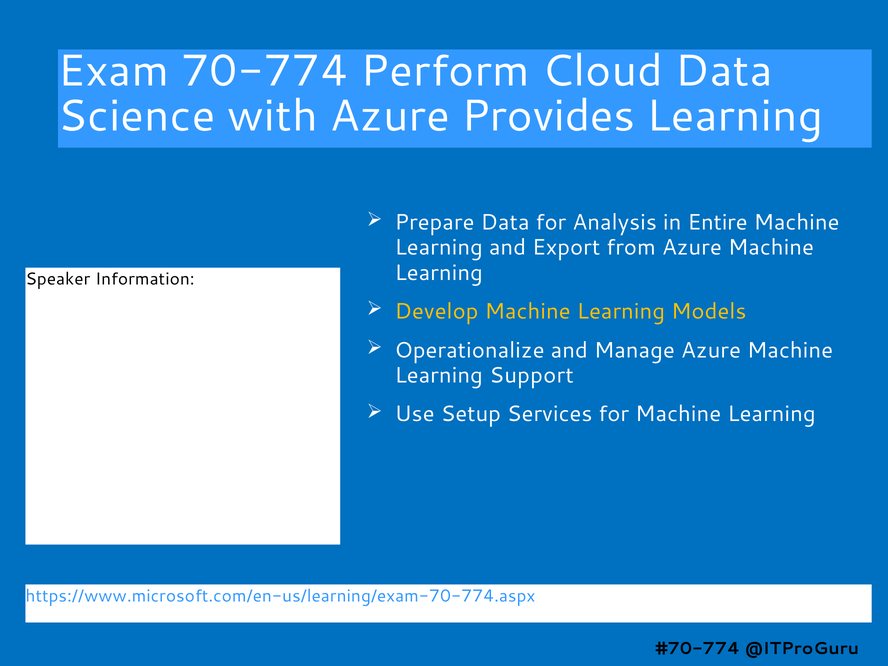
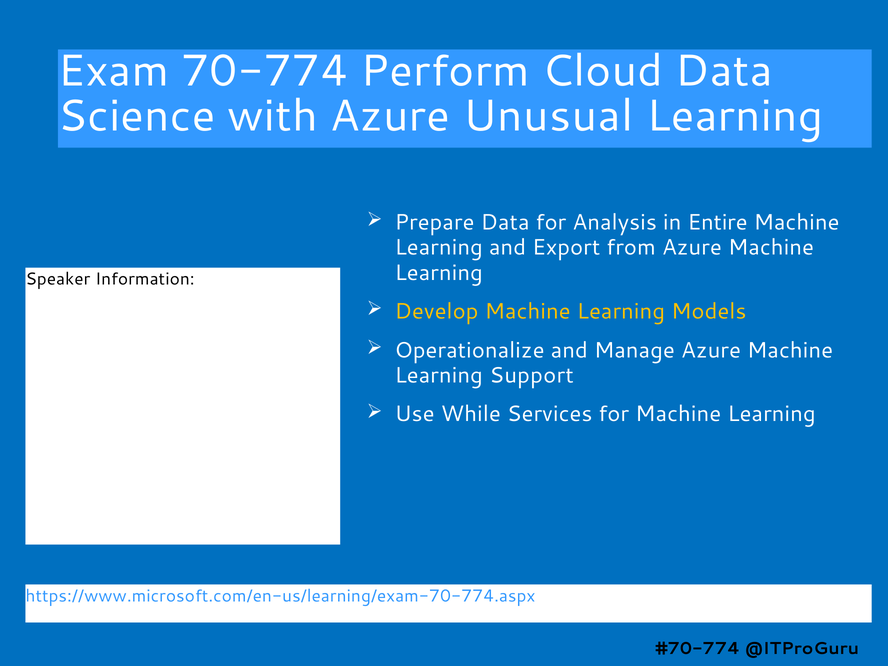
Provides: Provides -> Unusual
Setup: Setup -> While
